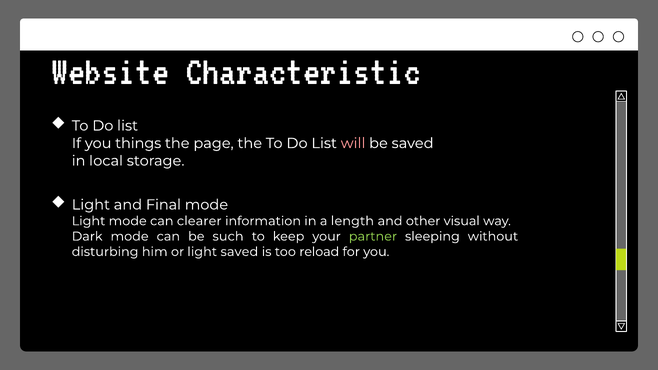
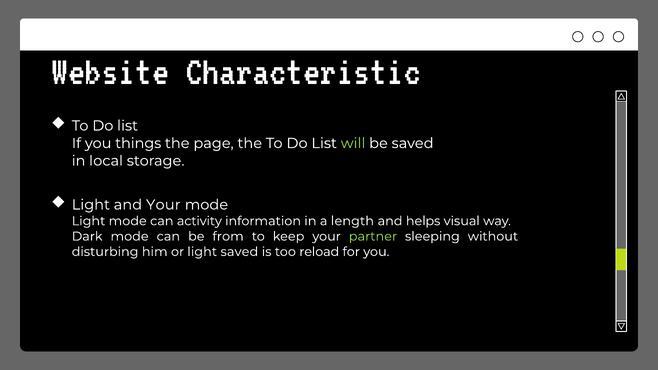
will colour: pink -> light green
and Final: Final -> Your
clearer: clearer -> activity
other: other -> helps
such: such -> from
